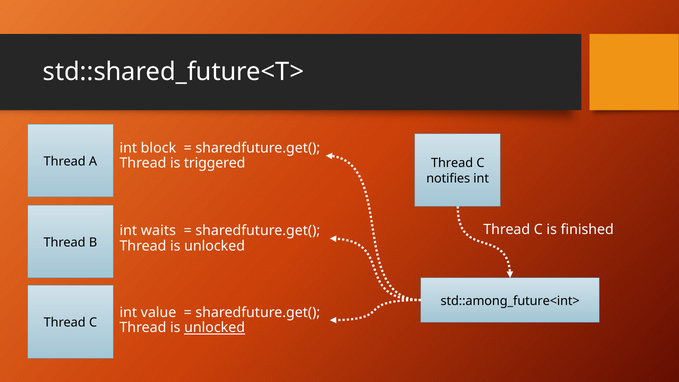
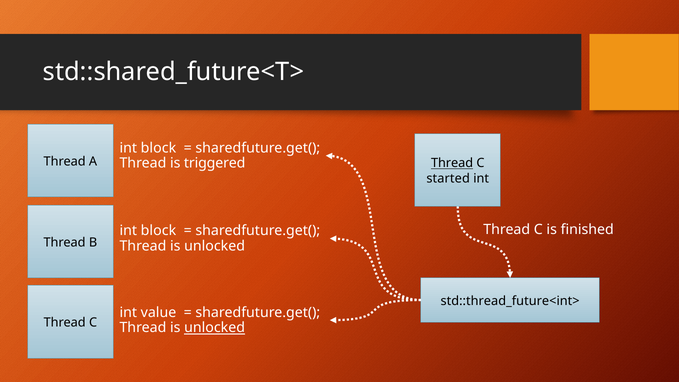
Thread at (452, 163) underline: none -> present
notifies: notifies -> started
waits at (158, 231): waits -> block
std::among_future<int>: std::among_future<int> -> std::thread_future<int>
